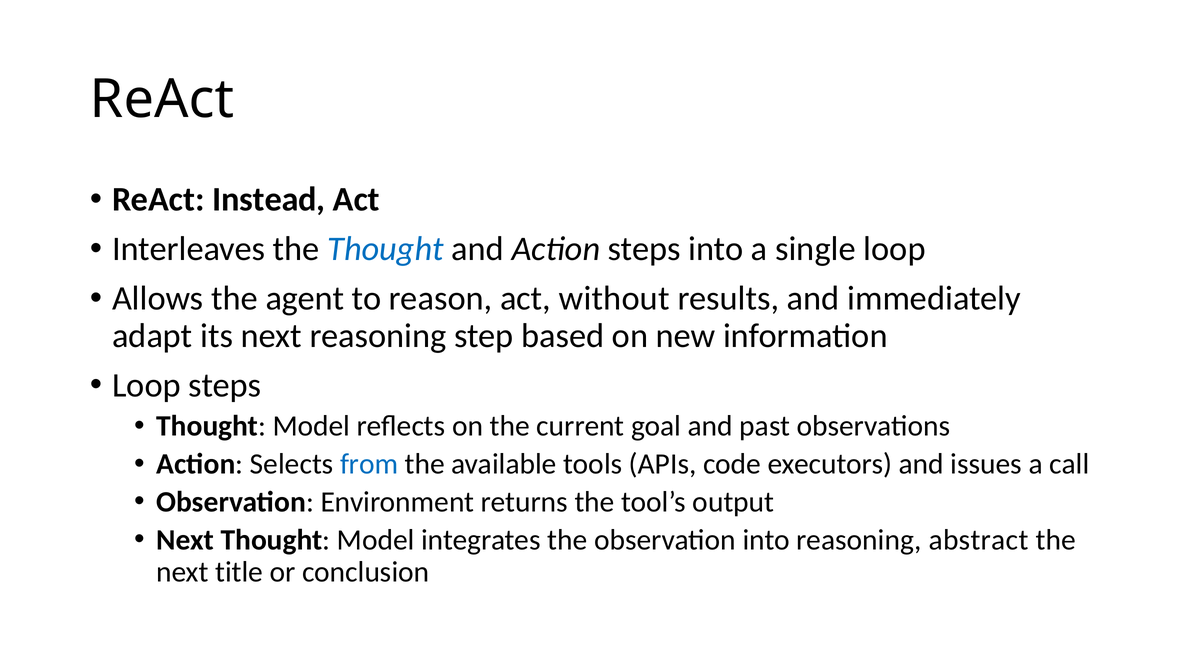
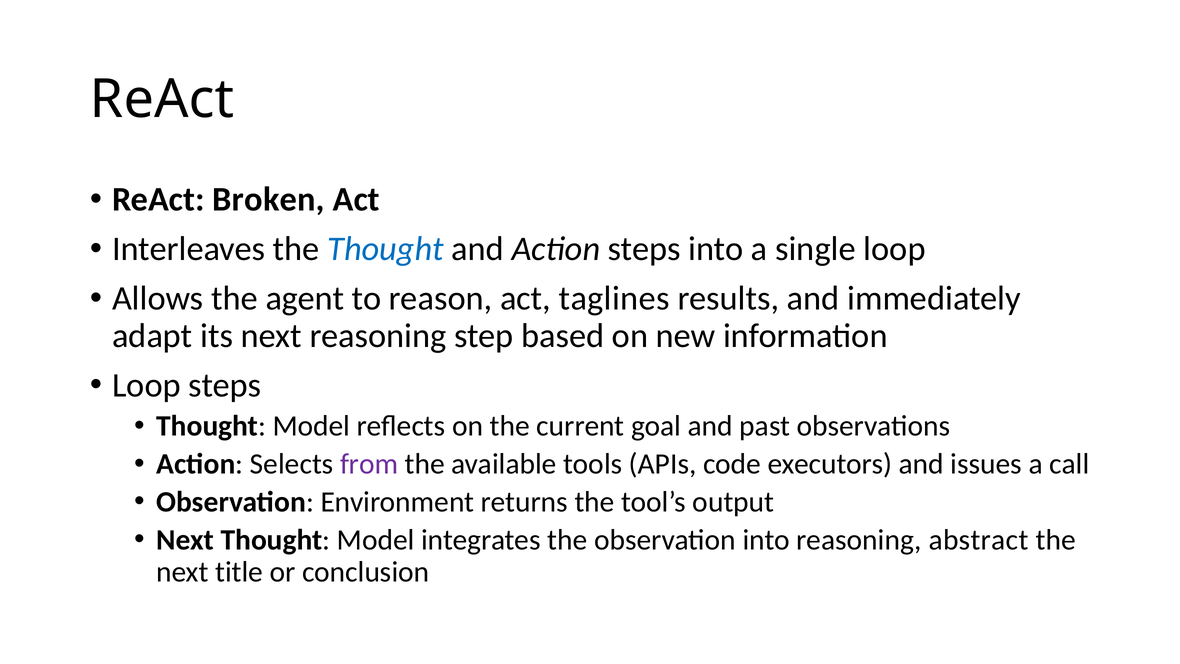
Instead: Instead -> Broken
without: without -> taglines
from colour: blue -> purple
